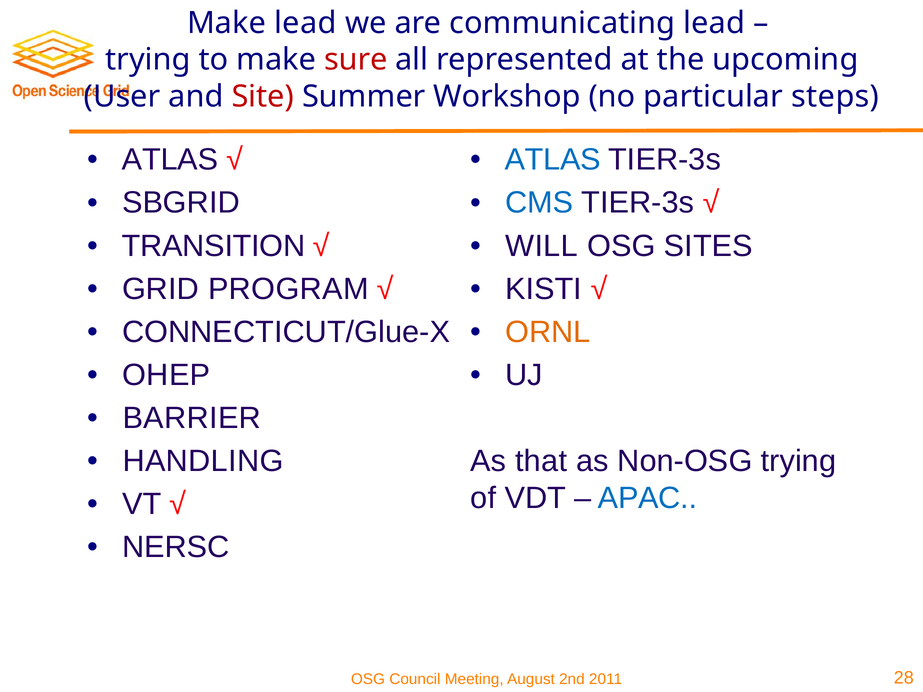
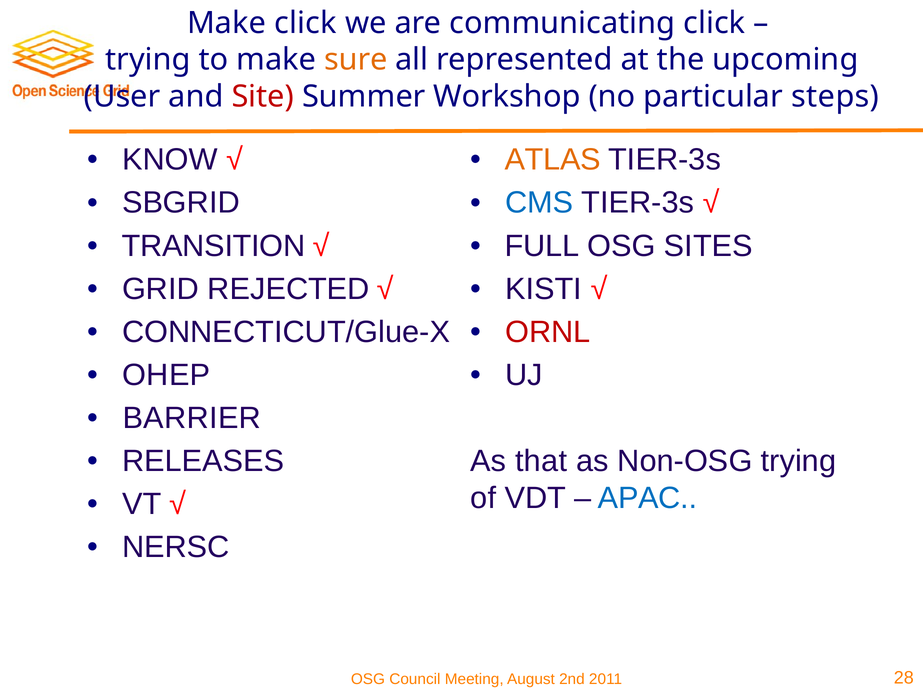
Make lead: lead -> click
communicating lead: lead -> click
sure colour: red -> orange
ATLAS at (170, 160): ATLAS -> KNOW
ATLAS at (553, 160) colour: blue -> orange
WILL: WILL -> FULL
PROGRAM: PROGRAM -> REJECTED
ORNL colour: orange -> red
HANDLING: HANDLING -> RELEASES
